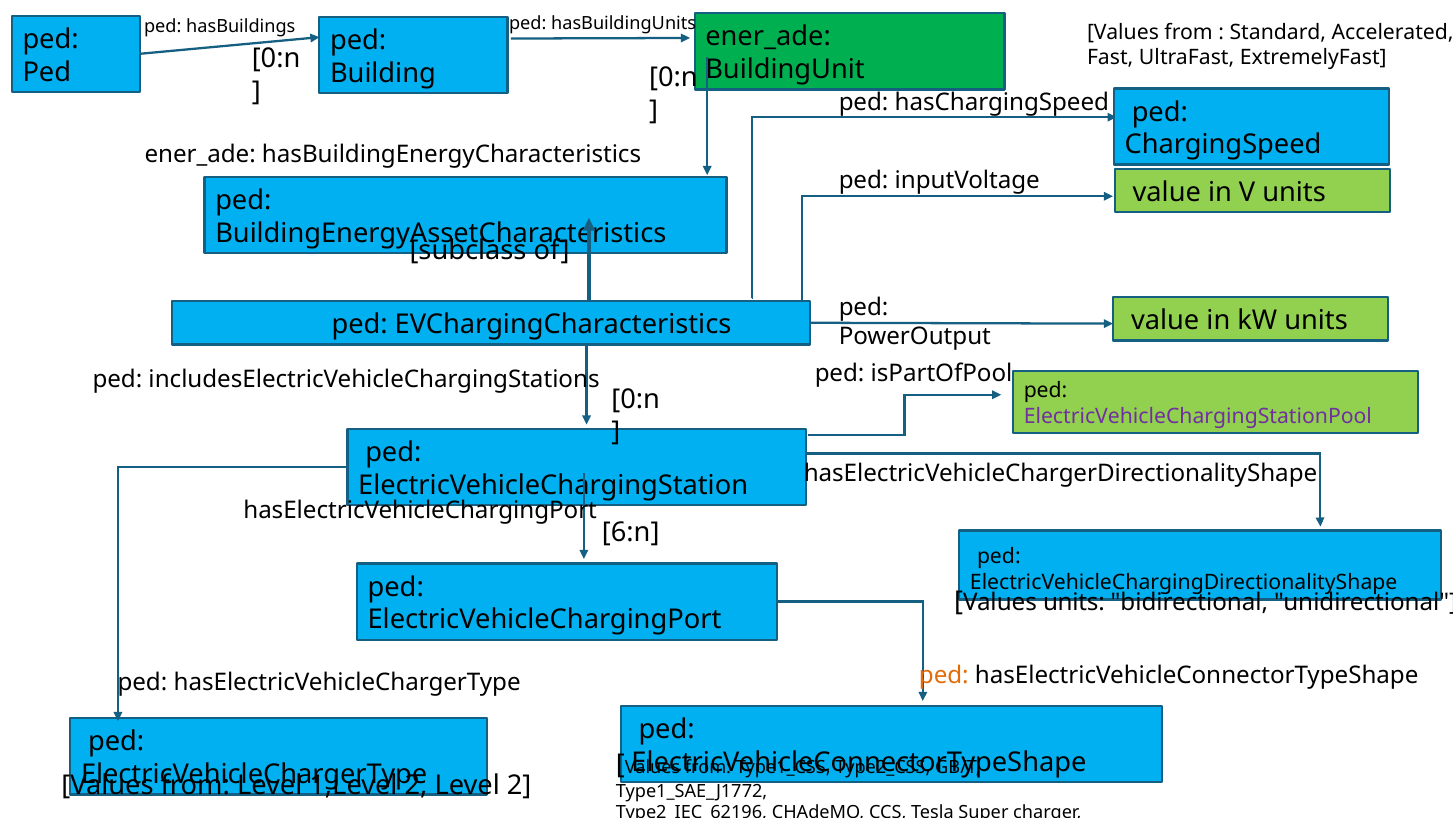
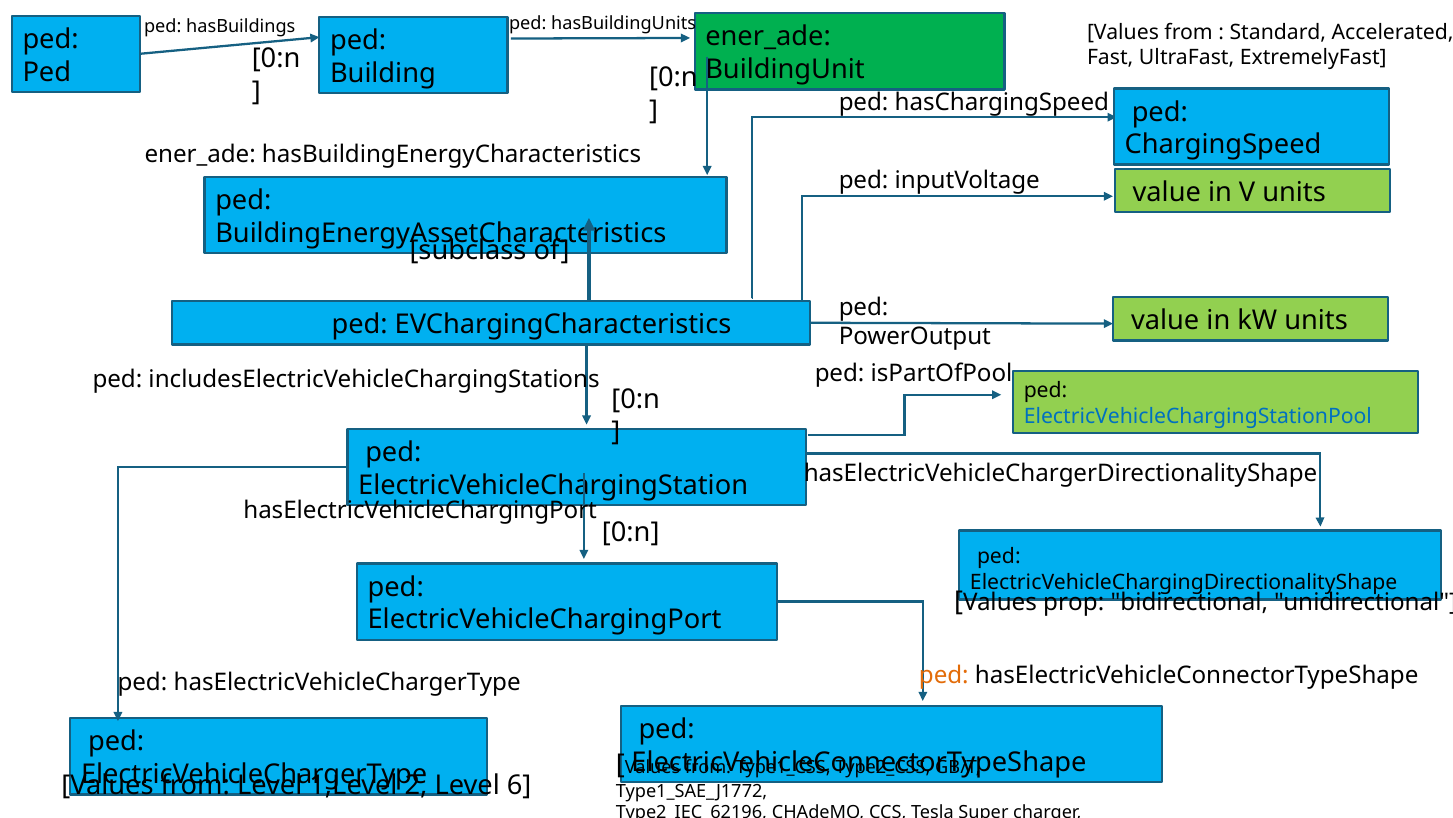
ElectricVehicleChargingStationPool colour: purple -> blue
6:n at (631, 532): 6:n -> 0:n
Values units: units -> prop
Level 2: 2 -> 6
